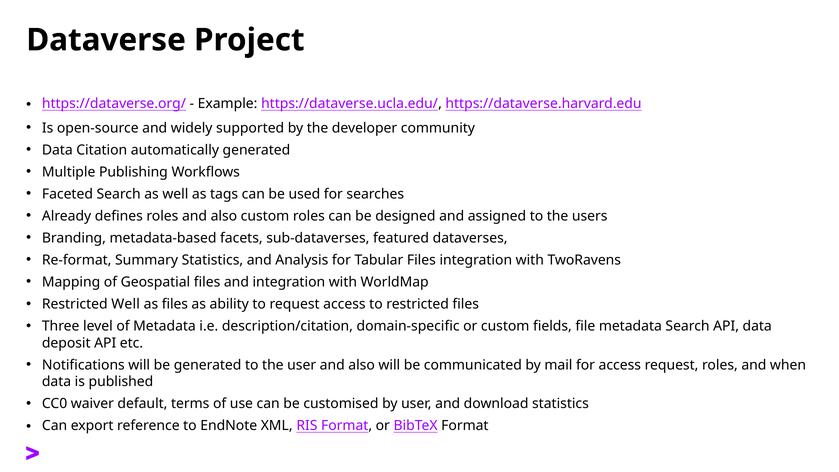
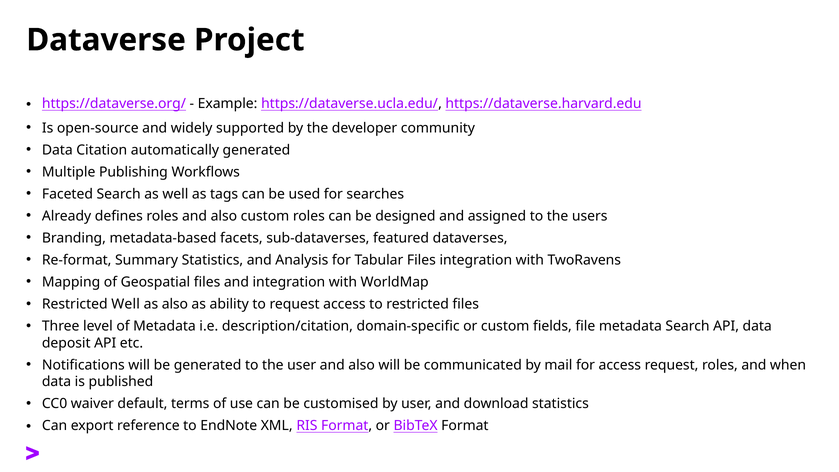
as files: files -> also
